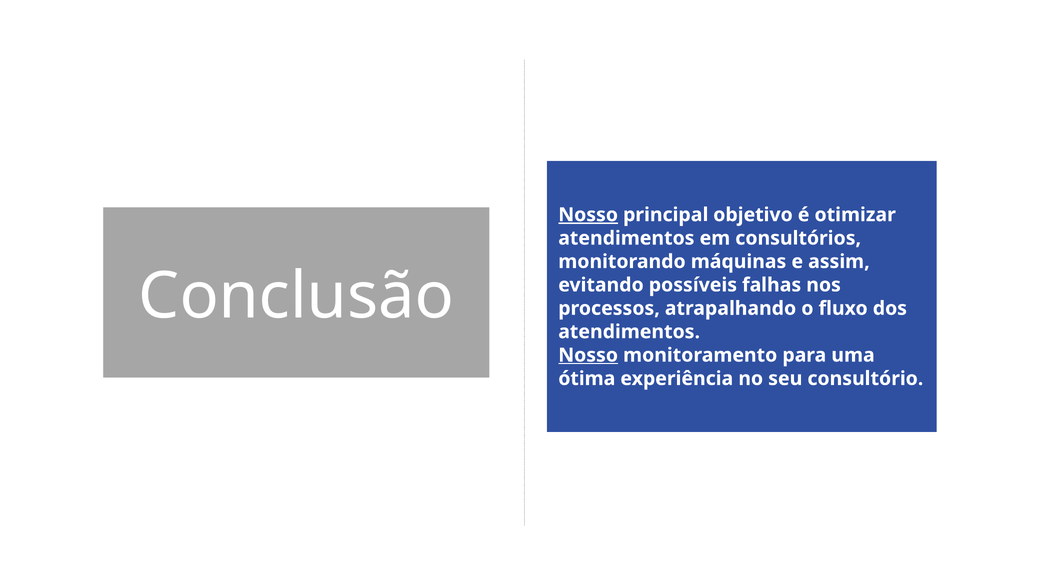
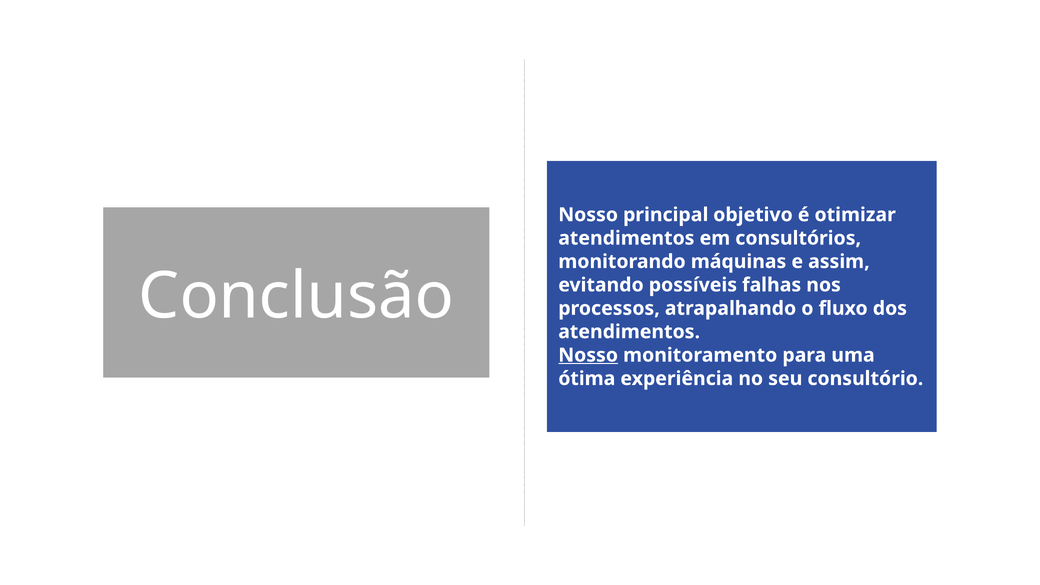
Nosso at (588, 215) underline: present -> none
